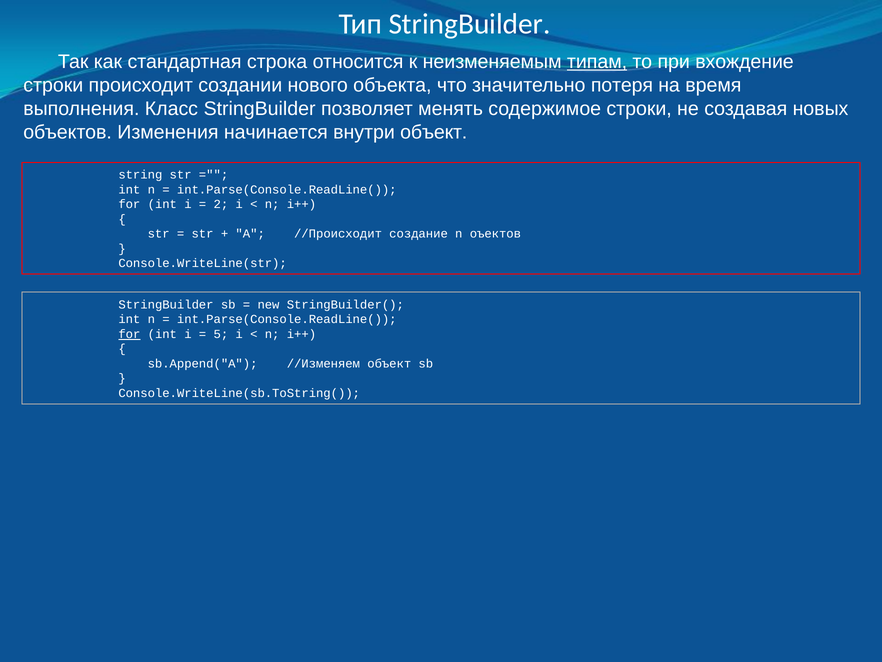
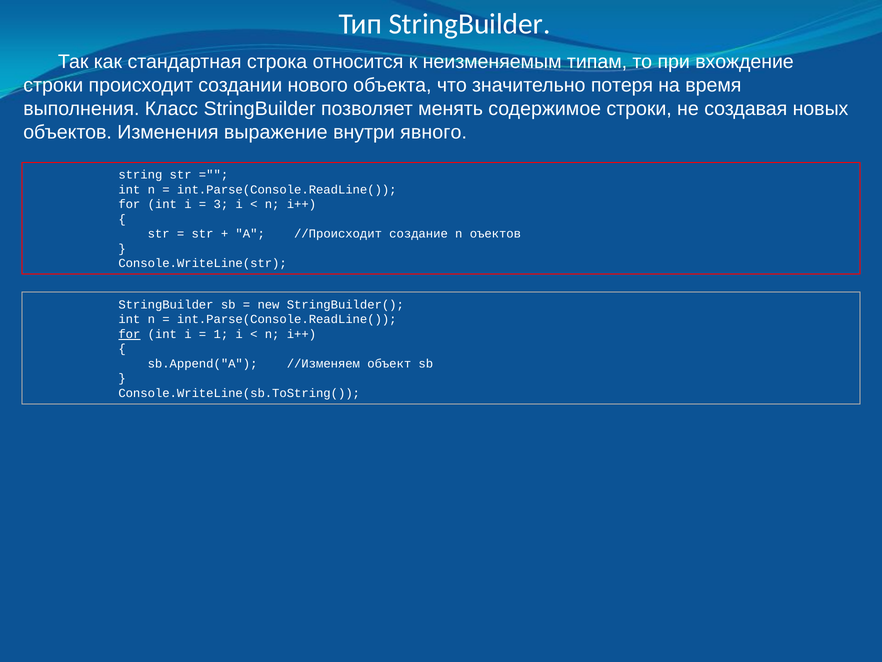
типам underline: present -> none
начинается: начинается -> выражение
внутри объект: объект -> явного
2: 2 -> 3
5: 5 -> 1
